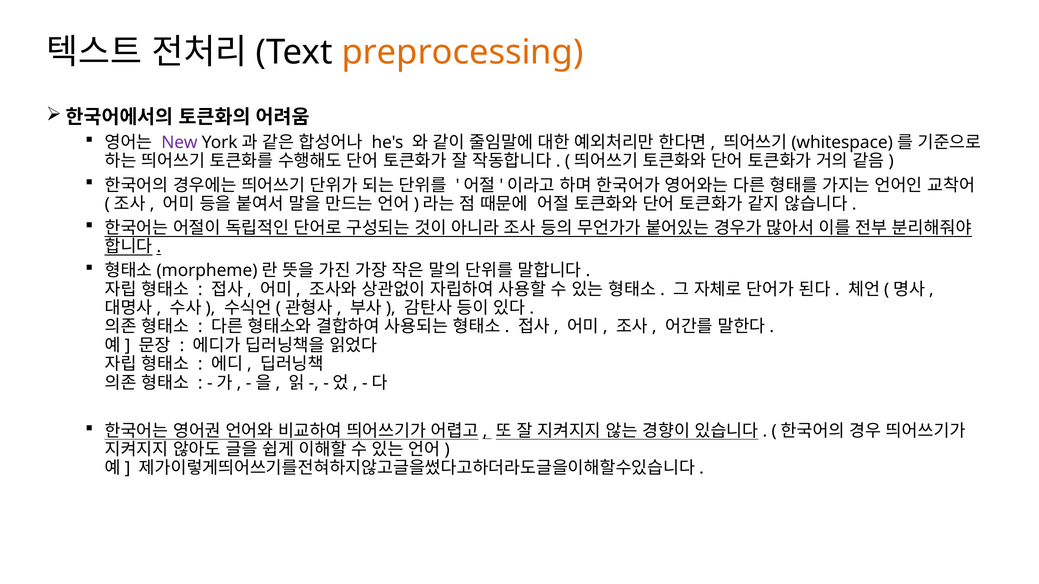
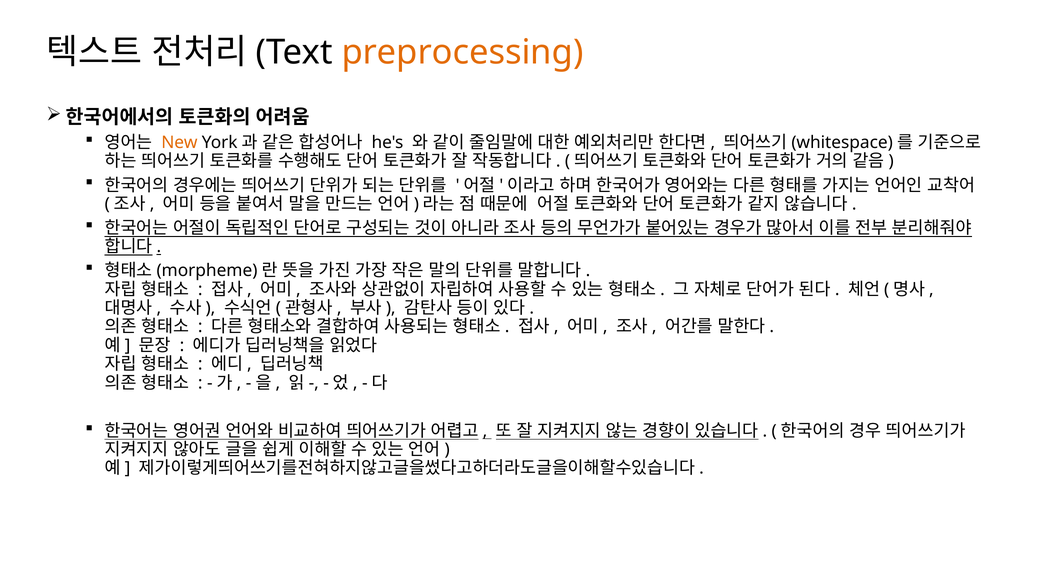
New colour: purple -> orange
